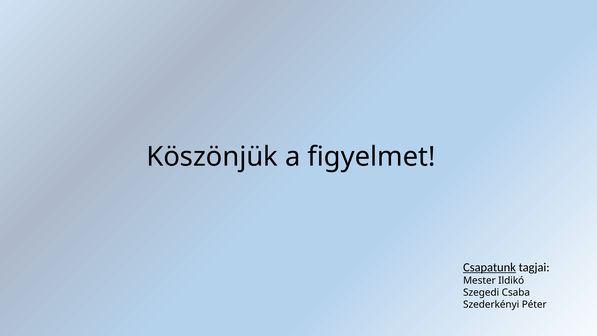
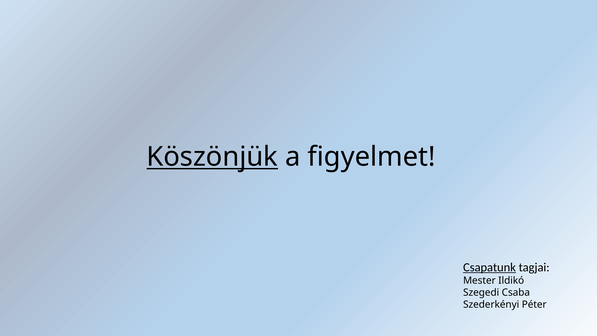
Köszönjük underline: none -> present
